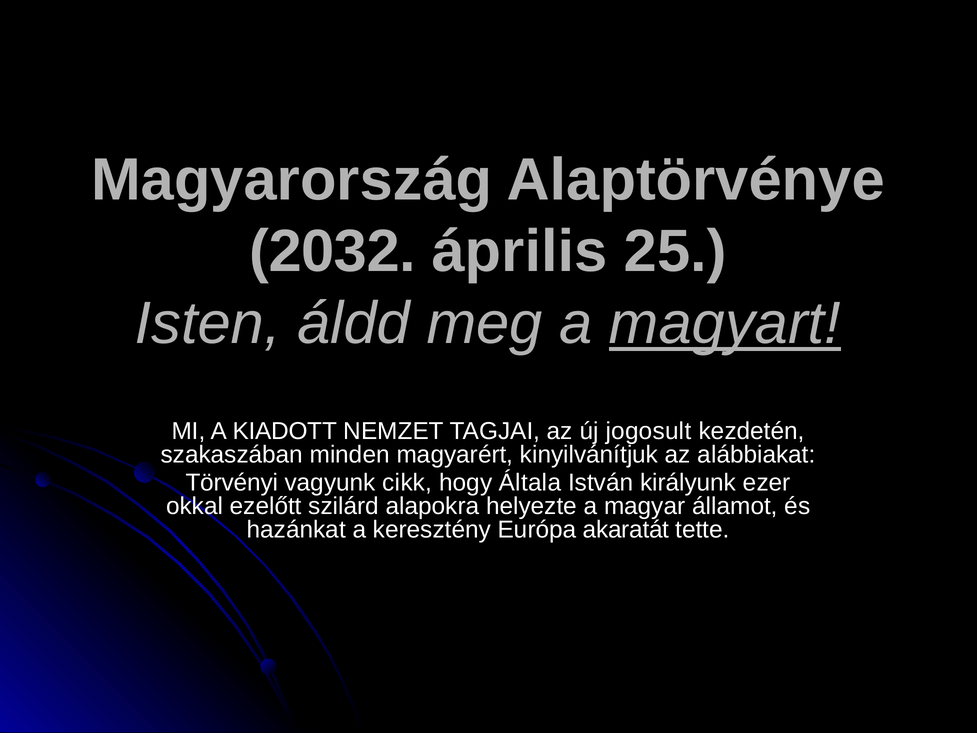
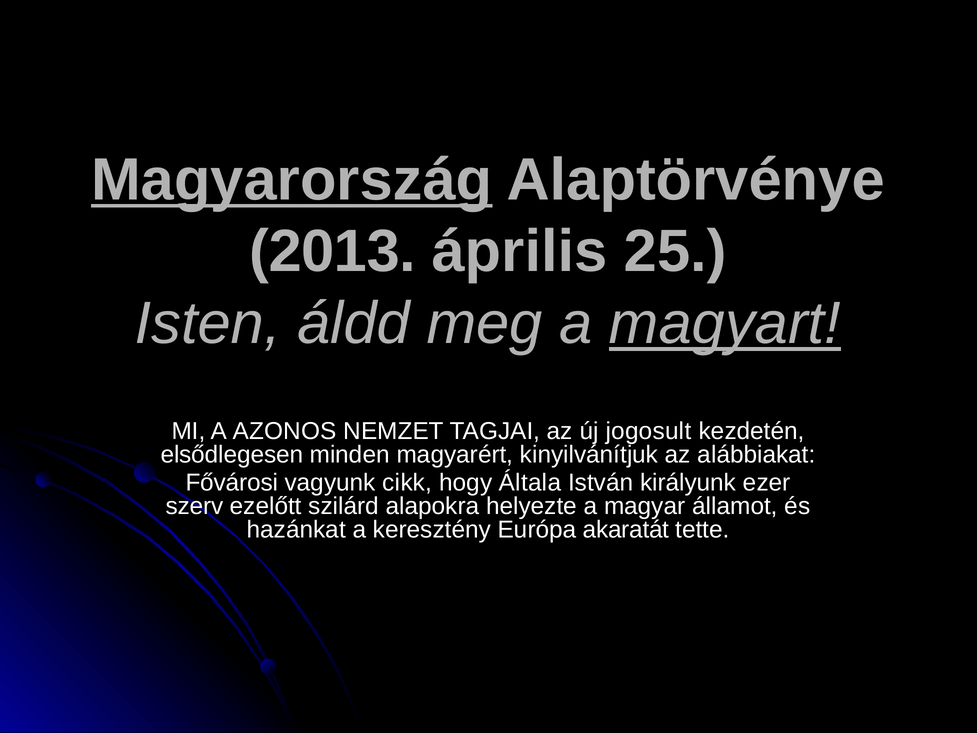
Magyarország underline: none -> present
2032: 2032 -> 2013
KIADOTT: KIADOTT -> AZONOS
szakaszában: szakaszában -> elsődlegesen
Törvényi: Törvényi -> Fővárosi
okkal: okkal -> szerv
